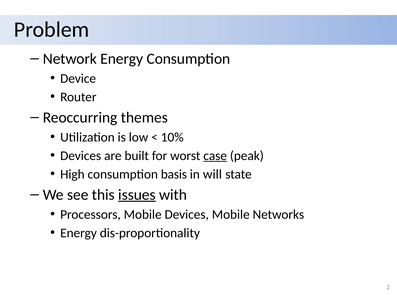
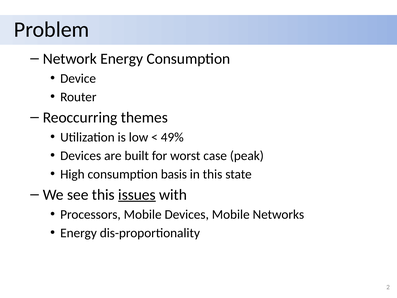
10%: 10% -> 49%
case underline: present -> none
in will: will -> this
